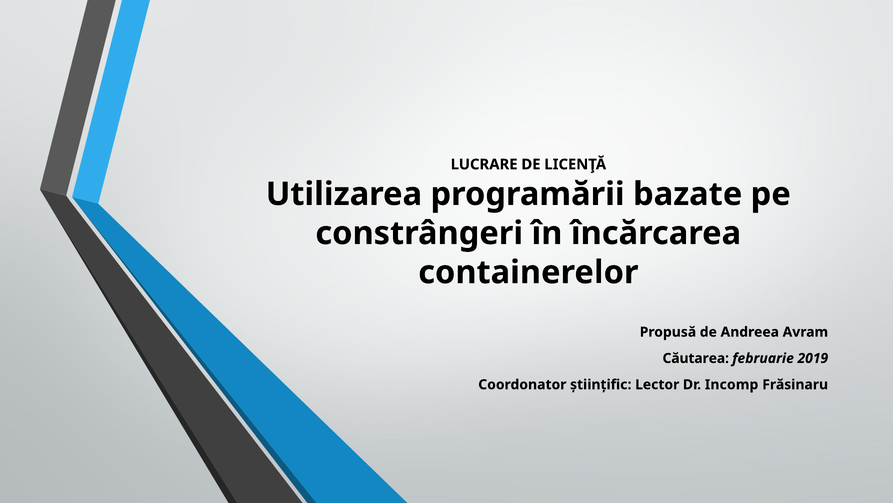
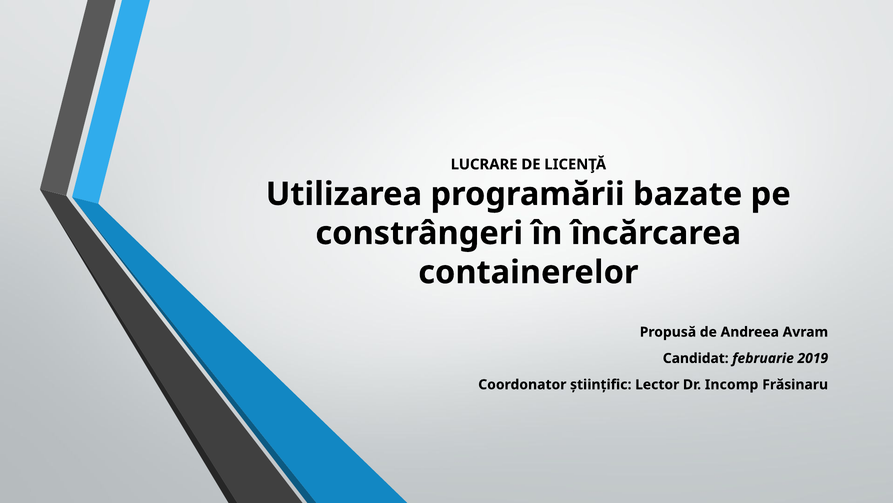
Căutarea: Căutarea -> Candidat
